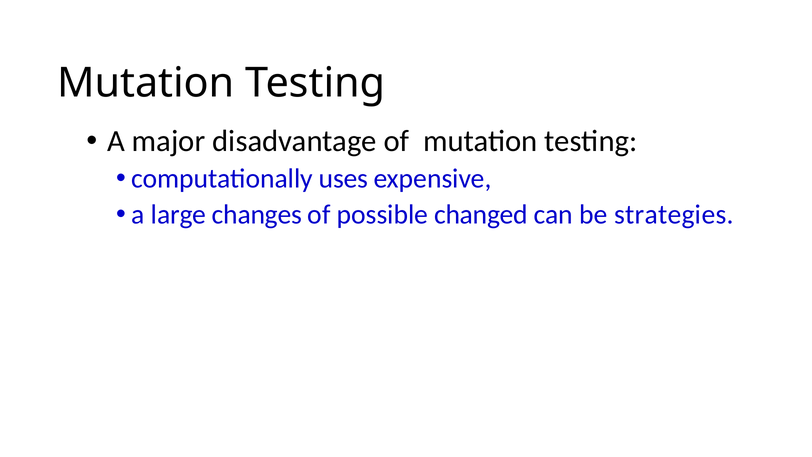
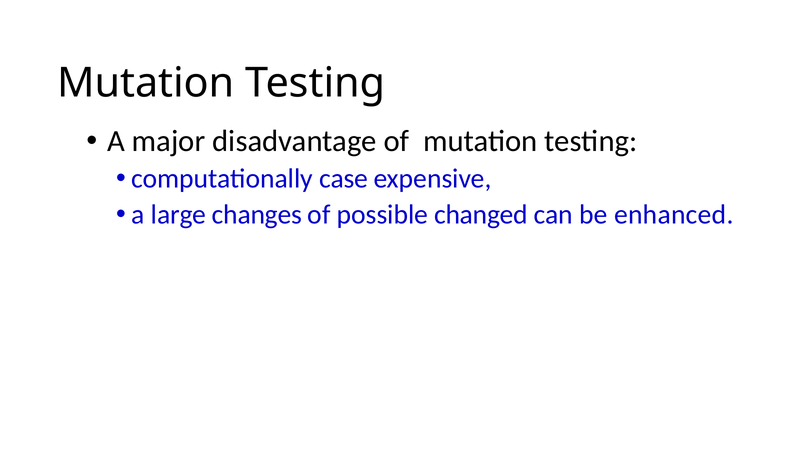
uses: uses -> case
strategies: strategies -> enhanced
